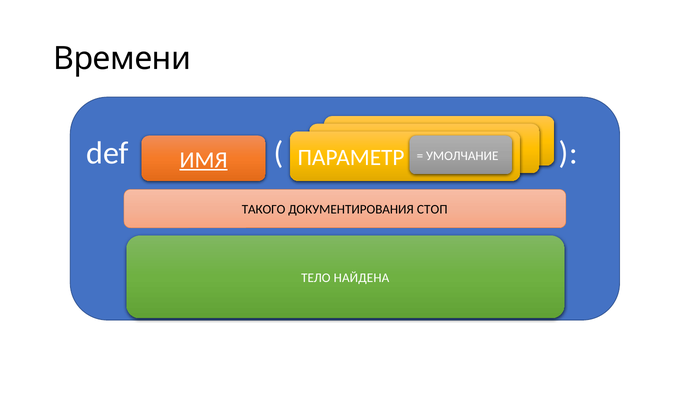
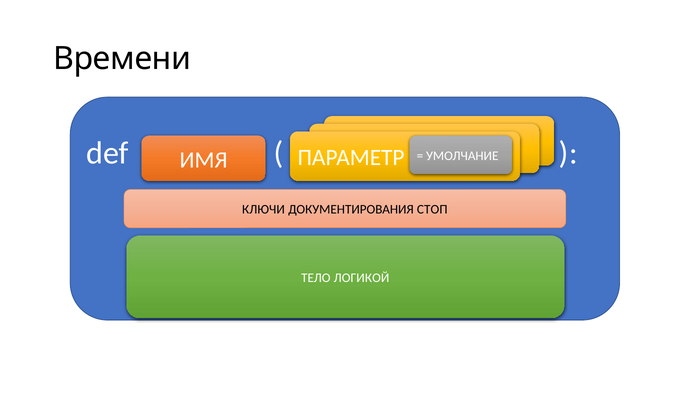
ИМЯ underline: present -> none
ТАКОГО: ТАКОГО -> КЛЮЧИ
НАЙДЕНА: НАЙДЕНА -> ЛОГИКОЙ
